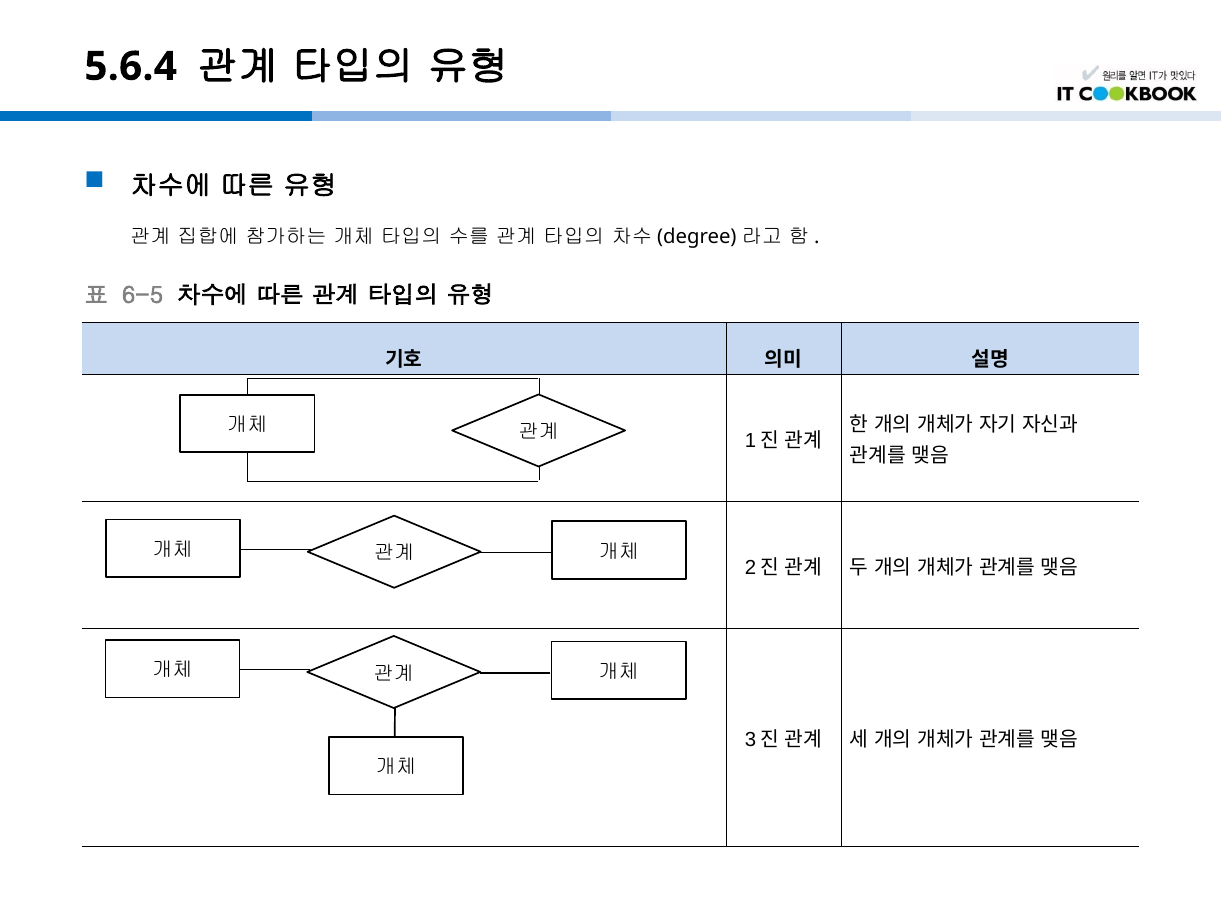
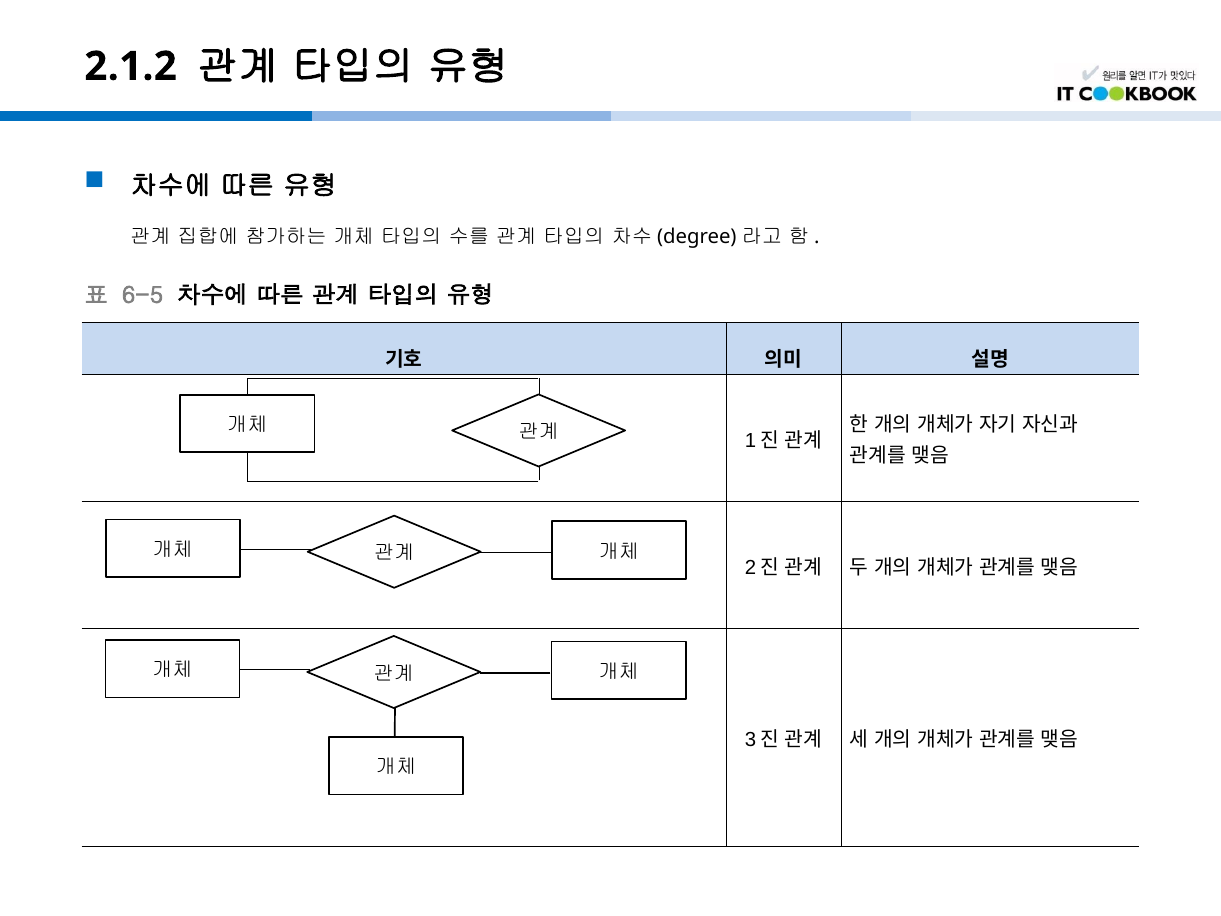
5.6.4: 5.6.4 -> 2.1.2
